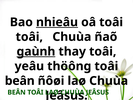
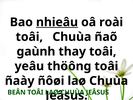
oâ toâi: toâi -> roài
gaùnh underline: present -> none
beân at (20, 81): beân -> ñaày
